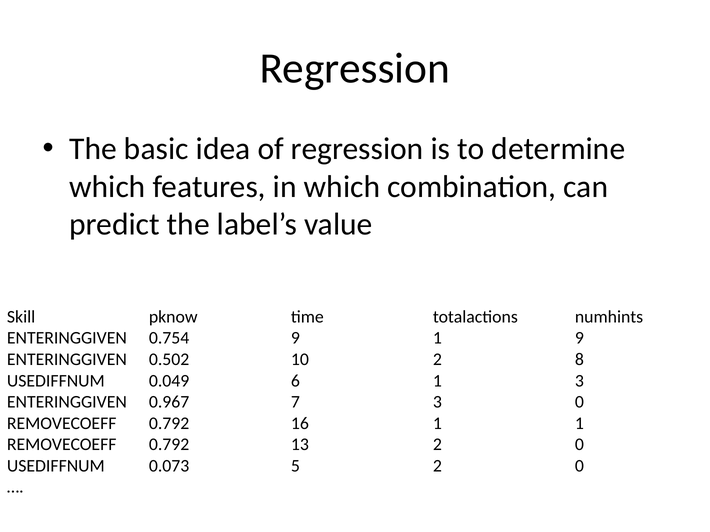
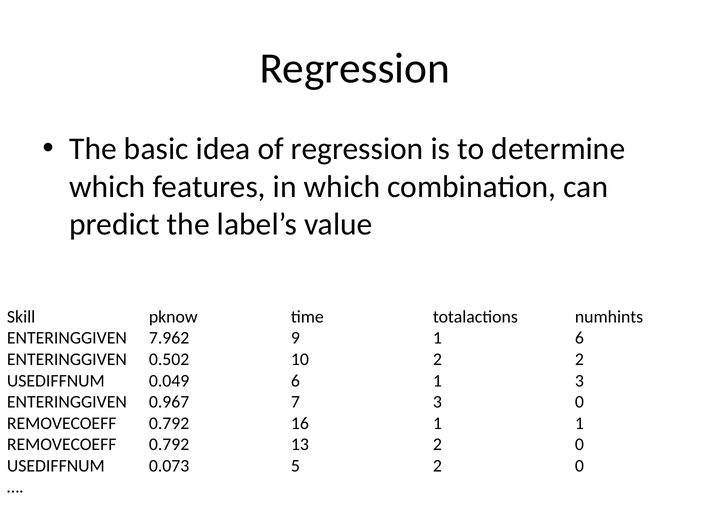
0.754: 0.754 -> 7.962
1 9: 9 -> 6
2 8: 8 -> 2
